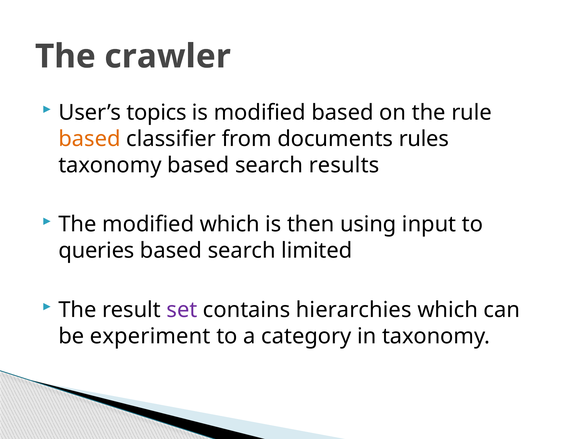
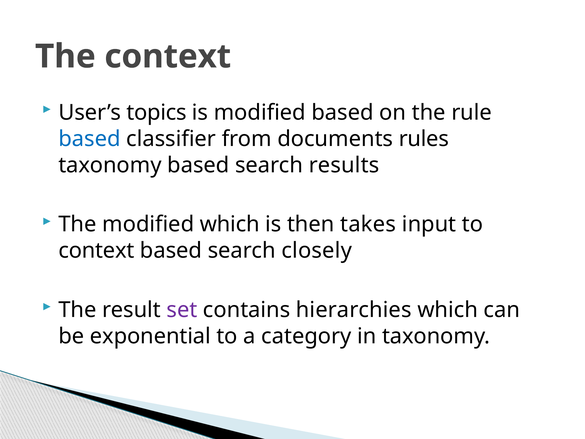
The crawler: crawler -> context
based at (89, 139) colour: orange -> blue
using: using -> takes
queries at (96, 251): queries -> context
limited: limited -> closely
experiment: experiment -> exponential
